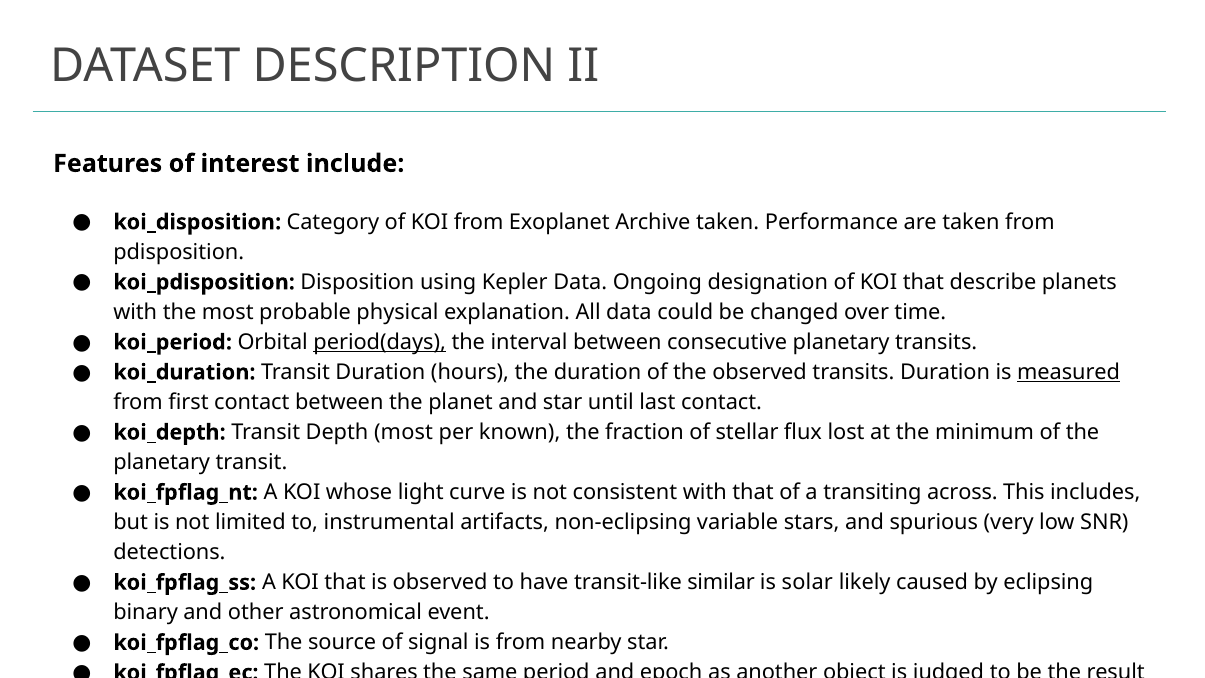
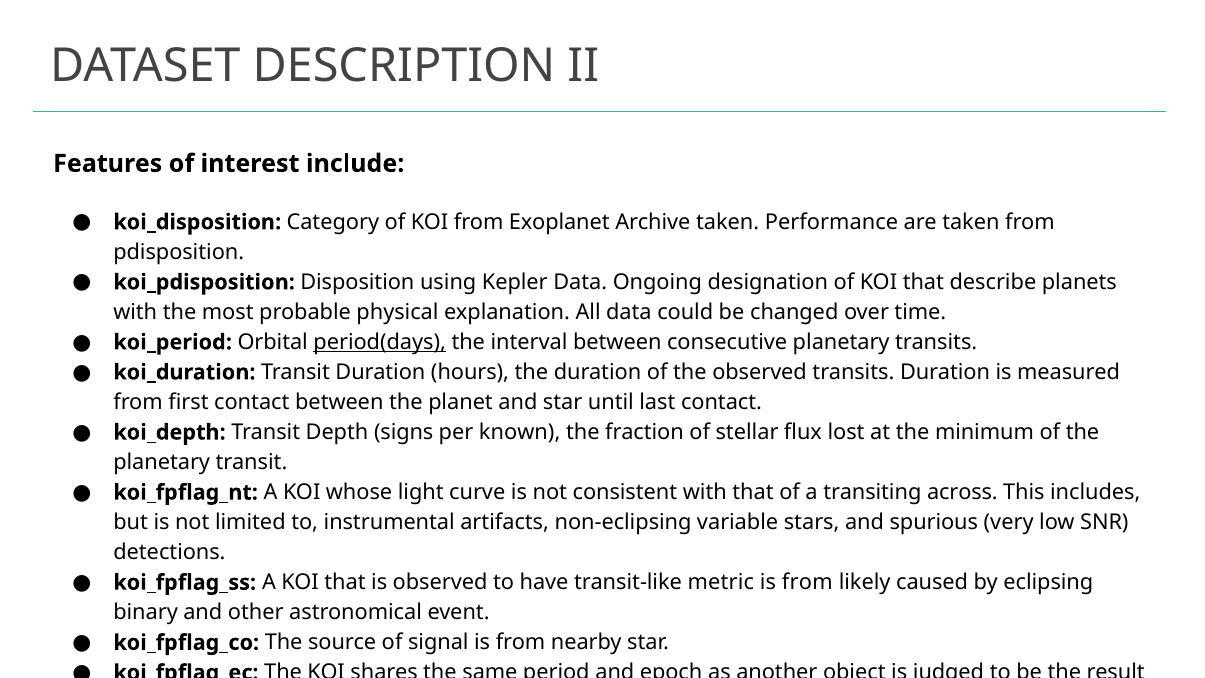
measured underline: present -> none
Depth most: most -> signs
similar: similar -> metric
solar at (807, 582): solar -> from
